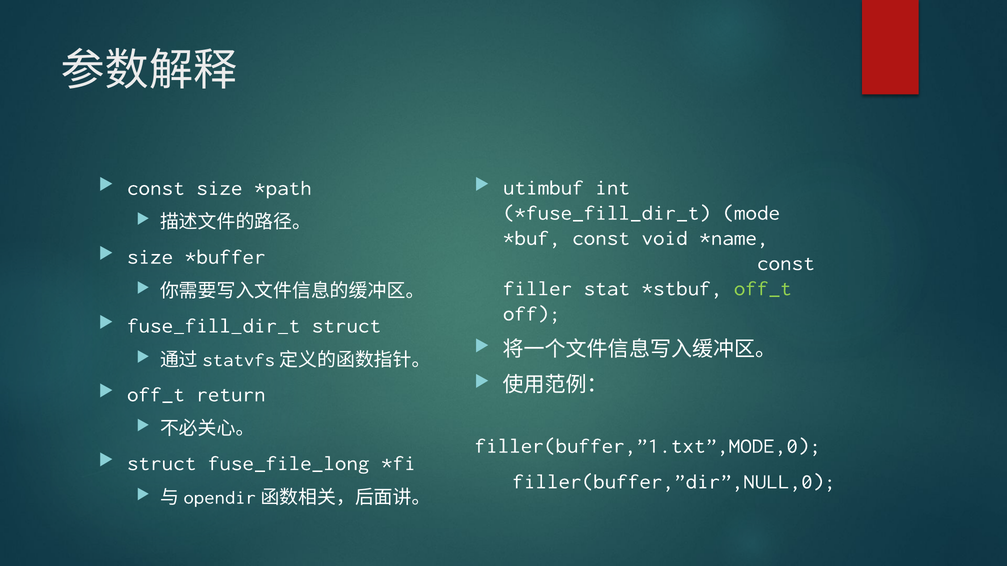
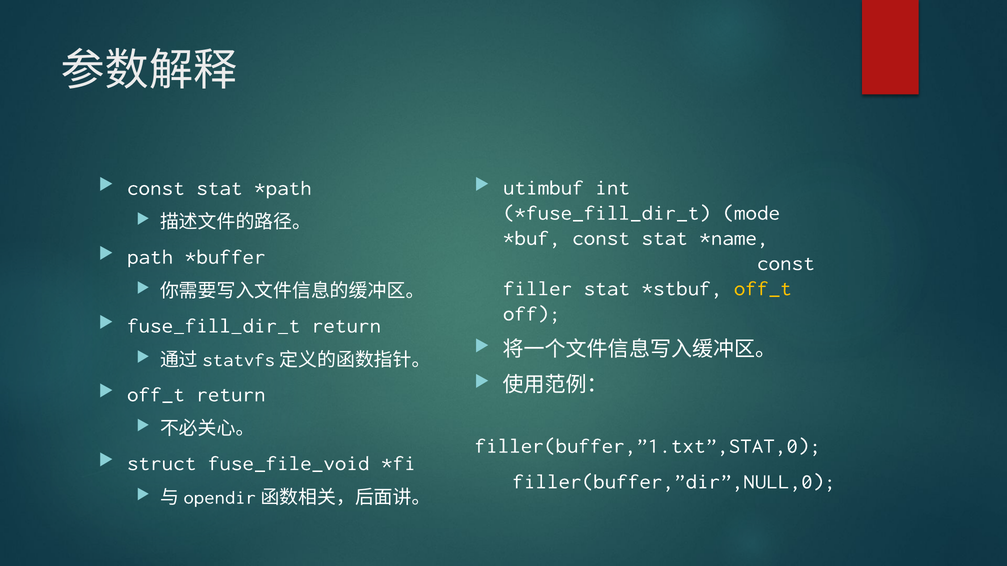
size at (219, 188): size -> stat
void at (665, 238): void -> stat
size at (150, 257): size -> path
off_t at (763, 289) colour: light green -> yellow
fuse_fill_dir_t struct: struct -> return
filler(buffer,”1.txt”,MODE,0: filler(buffer,”1.txt”,MODE,0 -> filler(buffer,”1.txt”,STAT,0
fuse_file_long: fuse_file_long -> fuse_file_void
